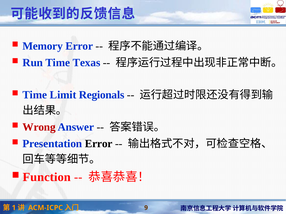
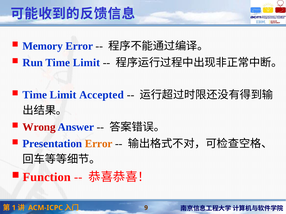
Run Time Texas: Texas -> Limit
Regionals: Regionals -> Accepted
Error at (99, 144) colour: black -> orange
